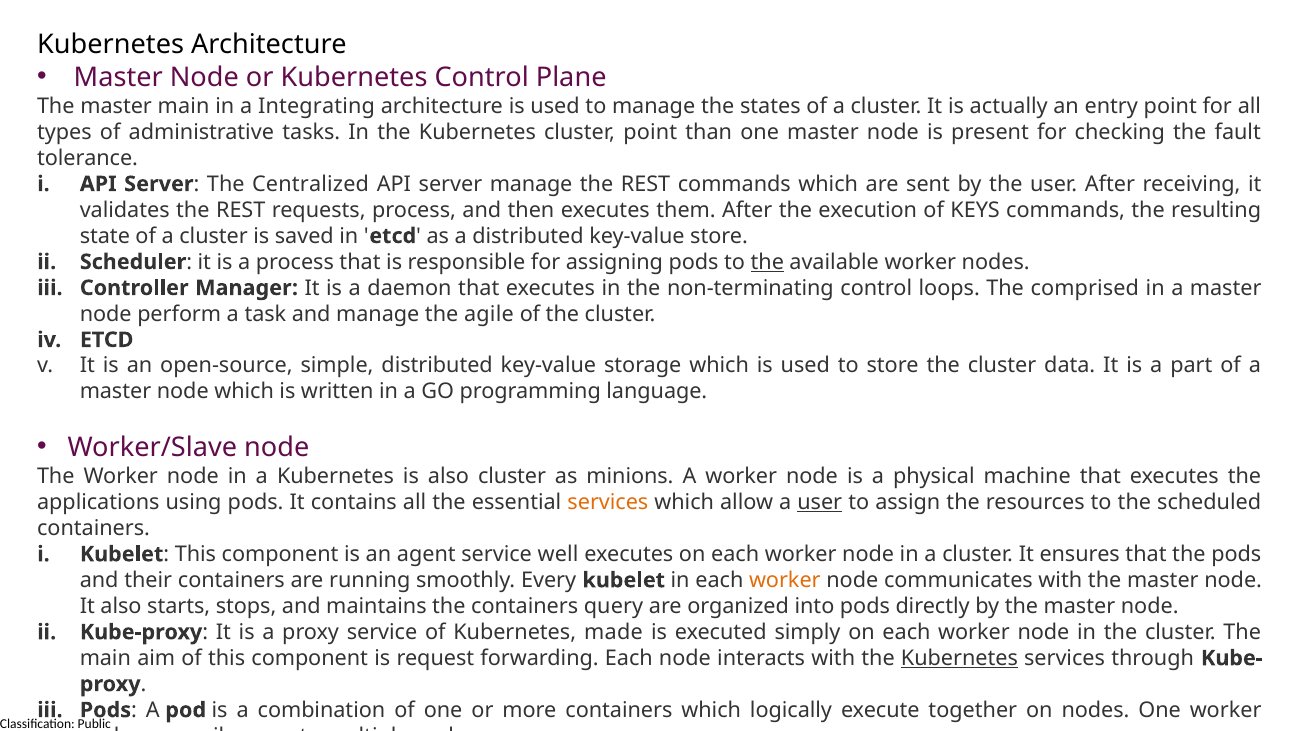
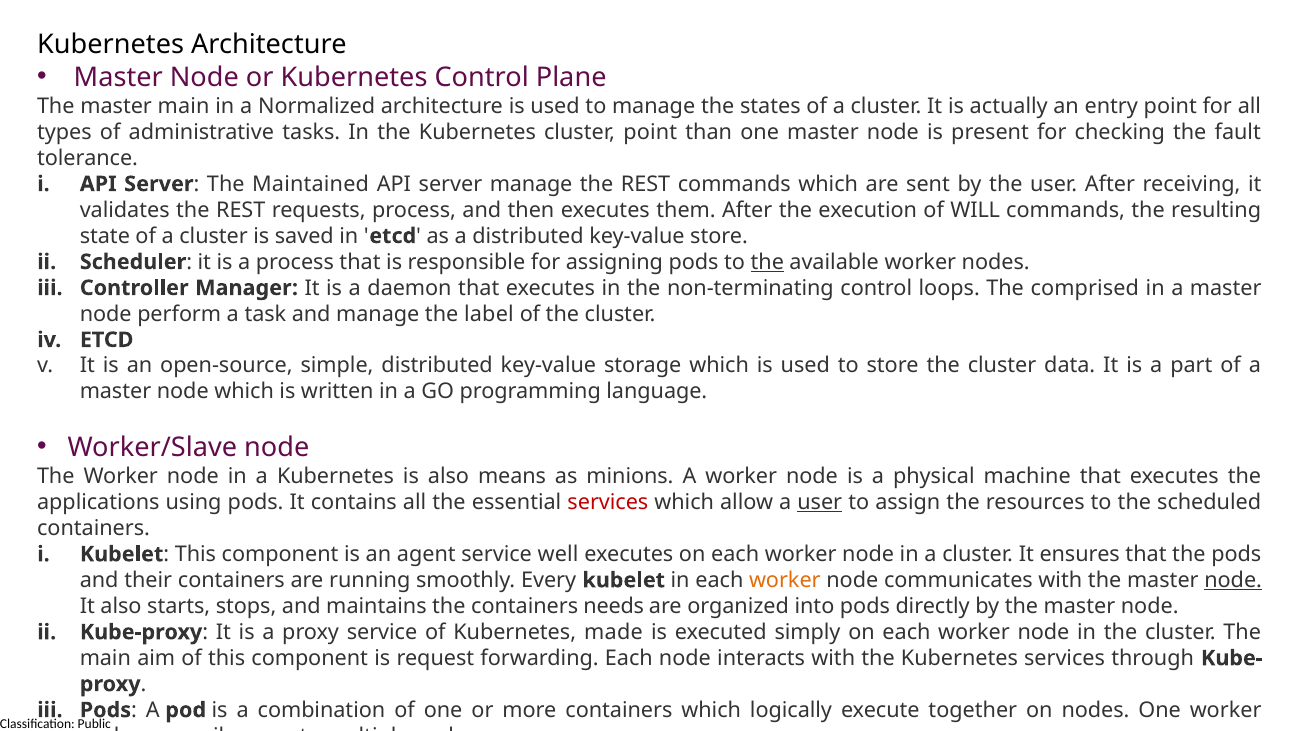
Integrating: Integrating -> Normalized
Centralized: Centralized -> Maintained
KEYS: KEYS -> WILL
agile: agile -> label
also cluster: cluster -> means
services at (608, 502) colour: orange -> red
node at (1233, 580) underline: none -> present
query: query -> needs
Kubernetes at (959, 658) underline: present -> none
